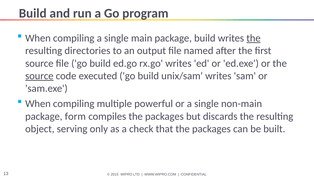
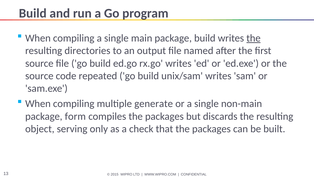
source at (39, 76) underline: present -> none
executed: executed -> repeated
powerful: powerful -> generate
